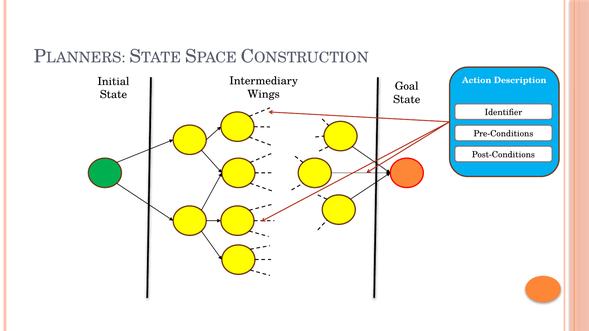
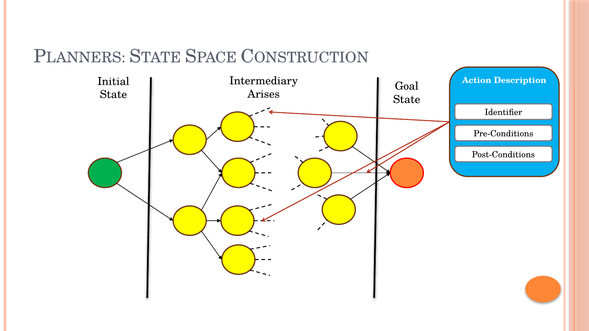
Wings: Wings -> Arises
